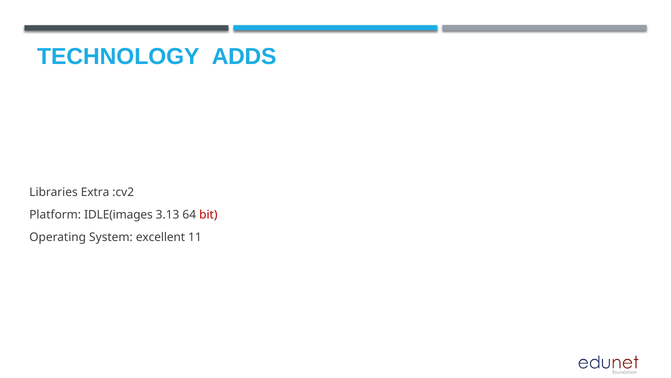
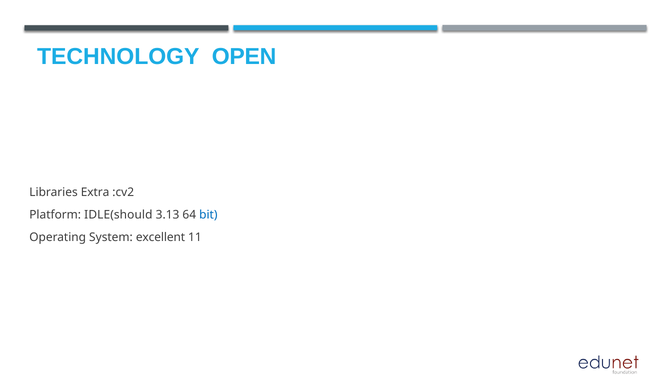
ADDS: ADDS -> OPEN
IDLE(images: IDLE(images -> IDLE(should
bit colour: red -> blue
